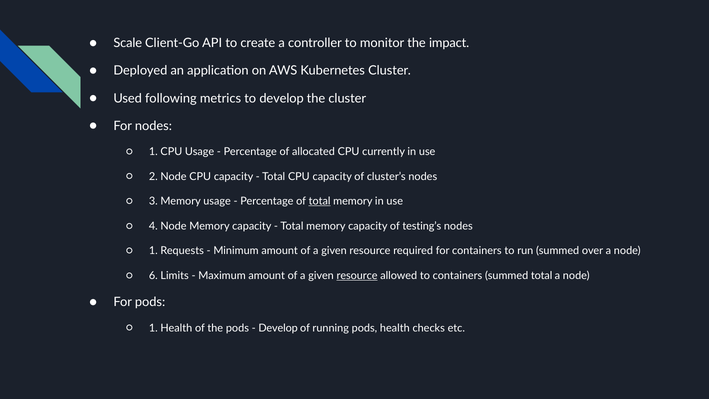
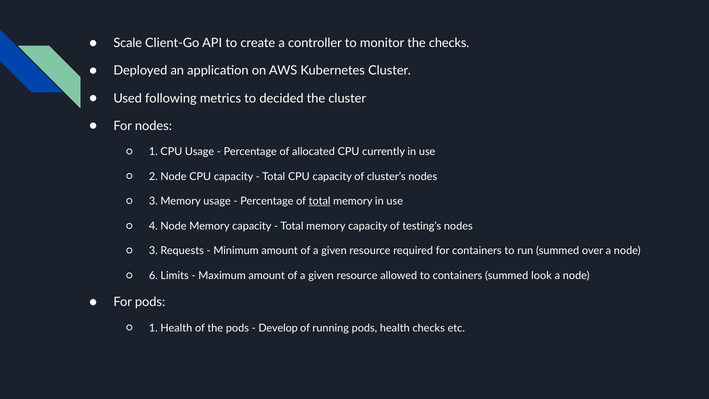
the impact: impact -> checks
to develop: develop -> decided
1 at (153, 251): 1 -> 3
resource at (357, 276) underline: present -> none
summed total: total -> look
